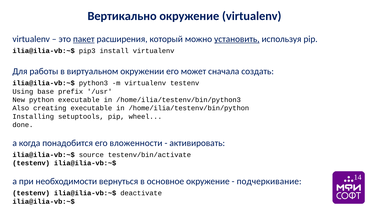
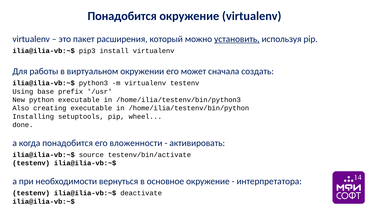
Вертикально at (122, 16): Вертикально -> Понадобится
пакет underline: present -> none
подчеркивание: подчеркивание -> интерпретатора
